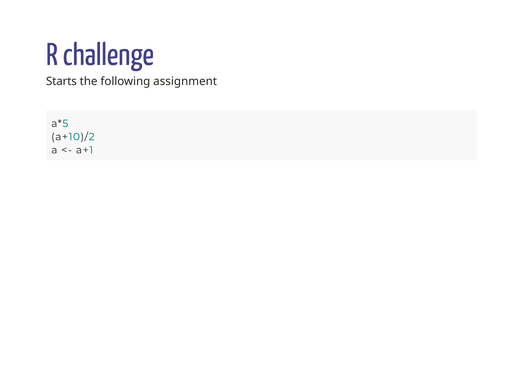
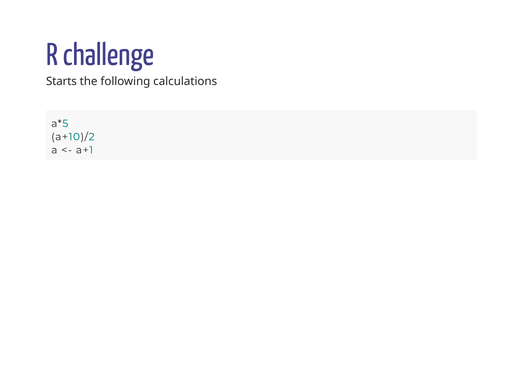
assignment: assignment -> calculations
